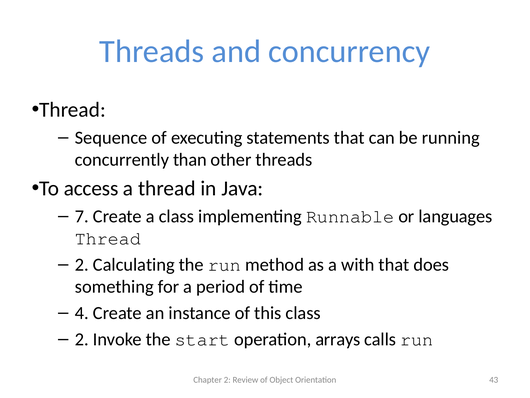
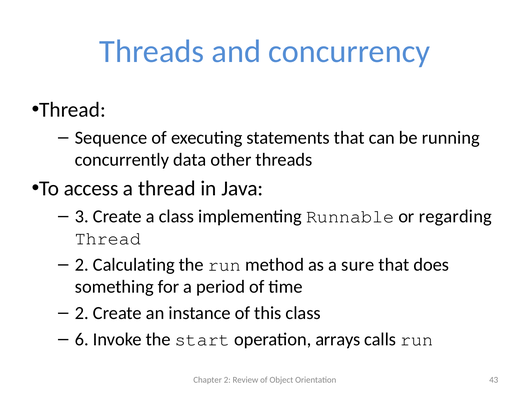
than: than -> data
7: 7 -> 3
languages: languages -> regarding
with: with -> sure
4 at (82, 313): 4 -> 2
2 at (82, 339): 2 -> 6
